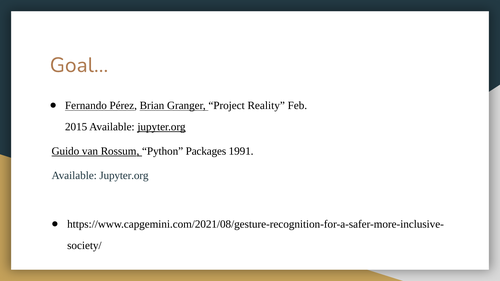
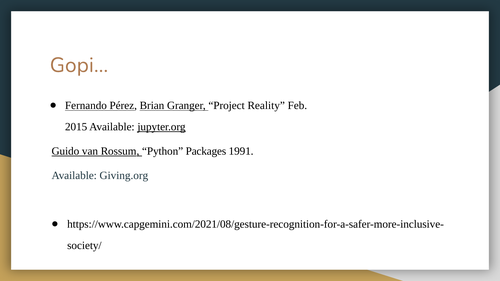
Goal…: Goal… -> Gopi…
Jupyter.org at (124, 176): Jupyter.org -> Giving.org
